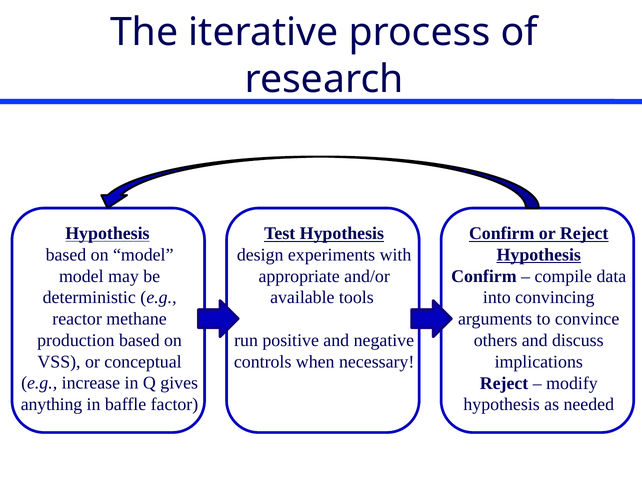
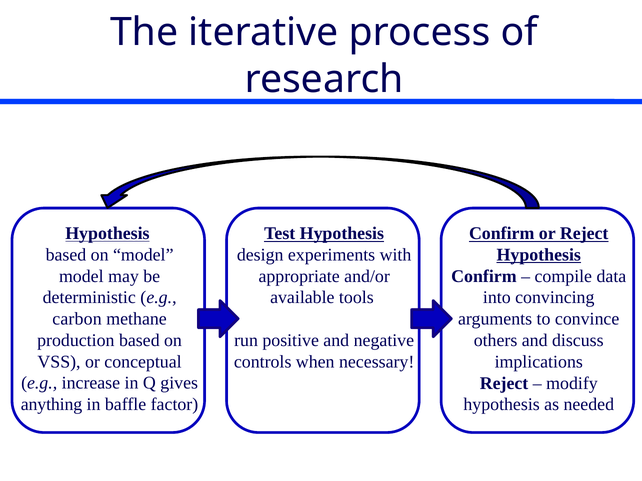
reactor: reactor -> carbon
